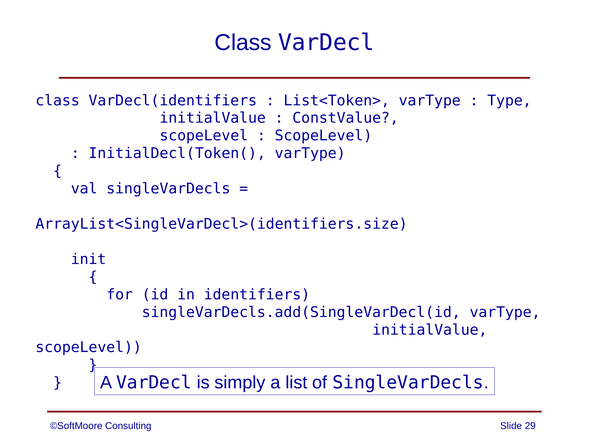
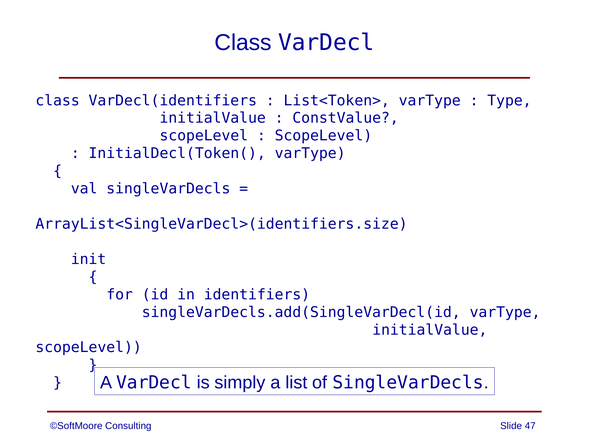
29: 29 -> 47
